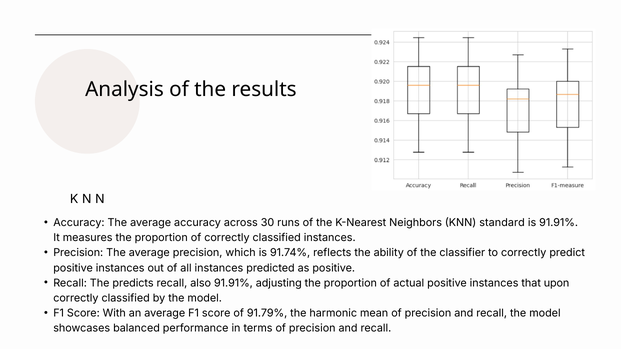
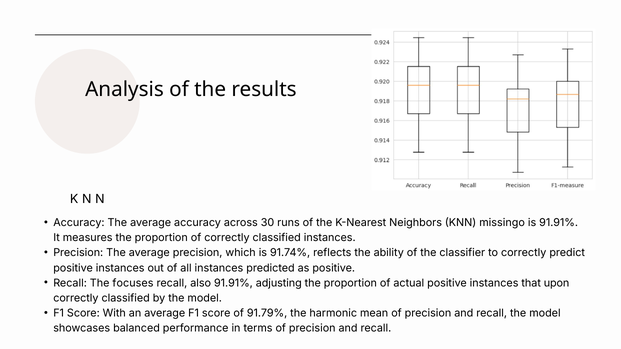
standard: standard -> missingo
predicts: predicts -> focuses
